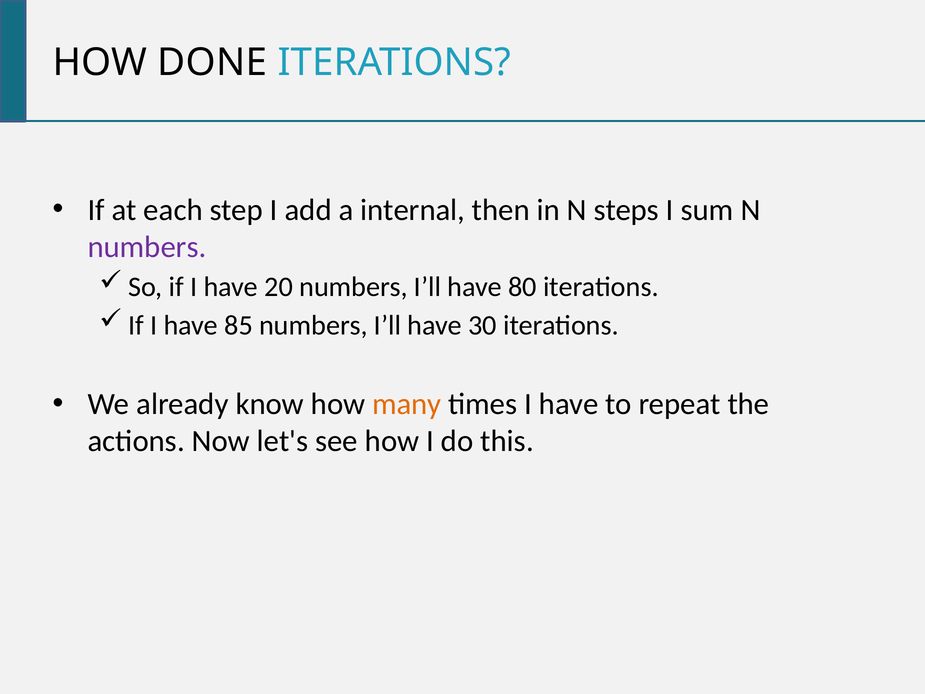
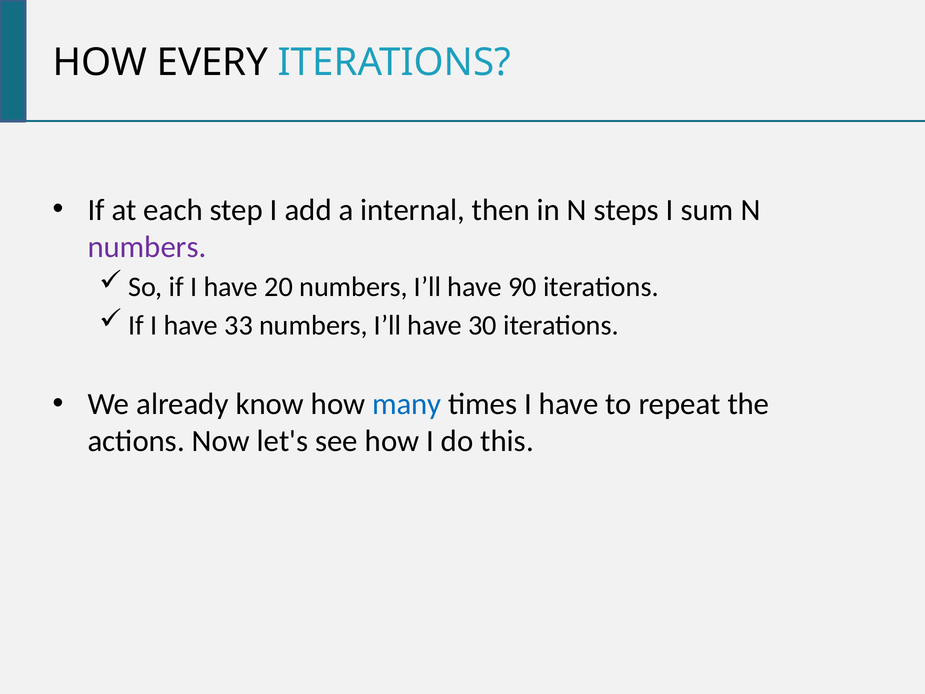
DONE: DONE -> EVERY
80: 80 -> 90
85: 85 -> 33
many colour: orange -> blue
